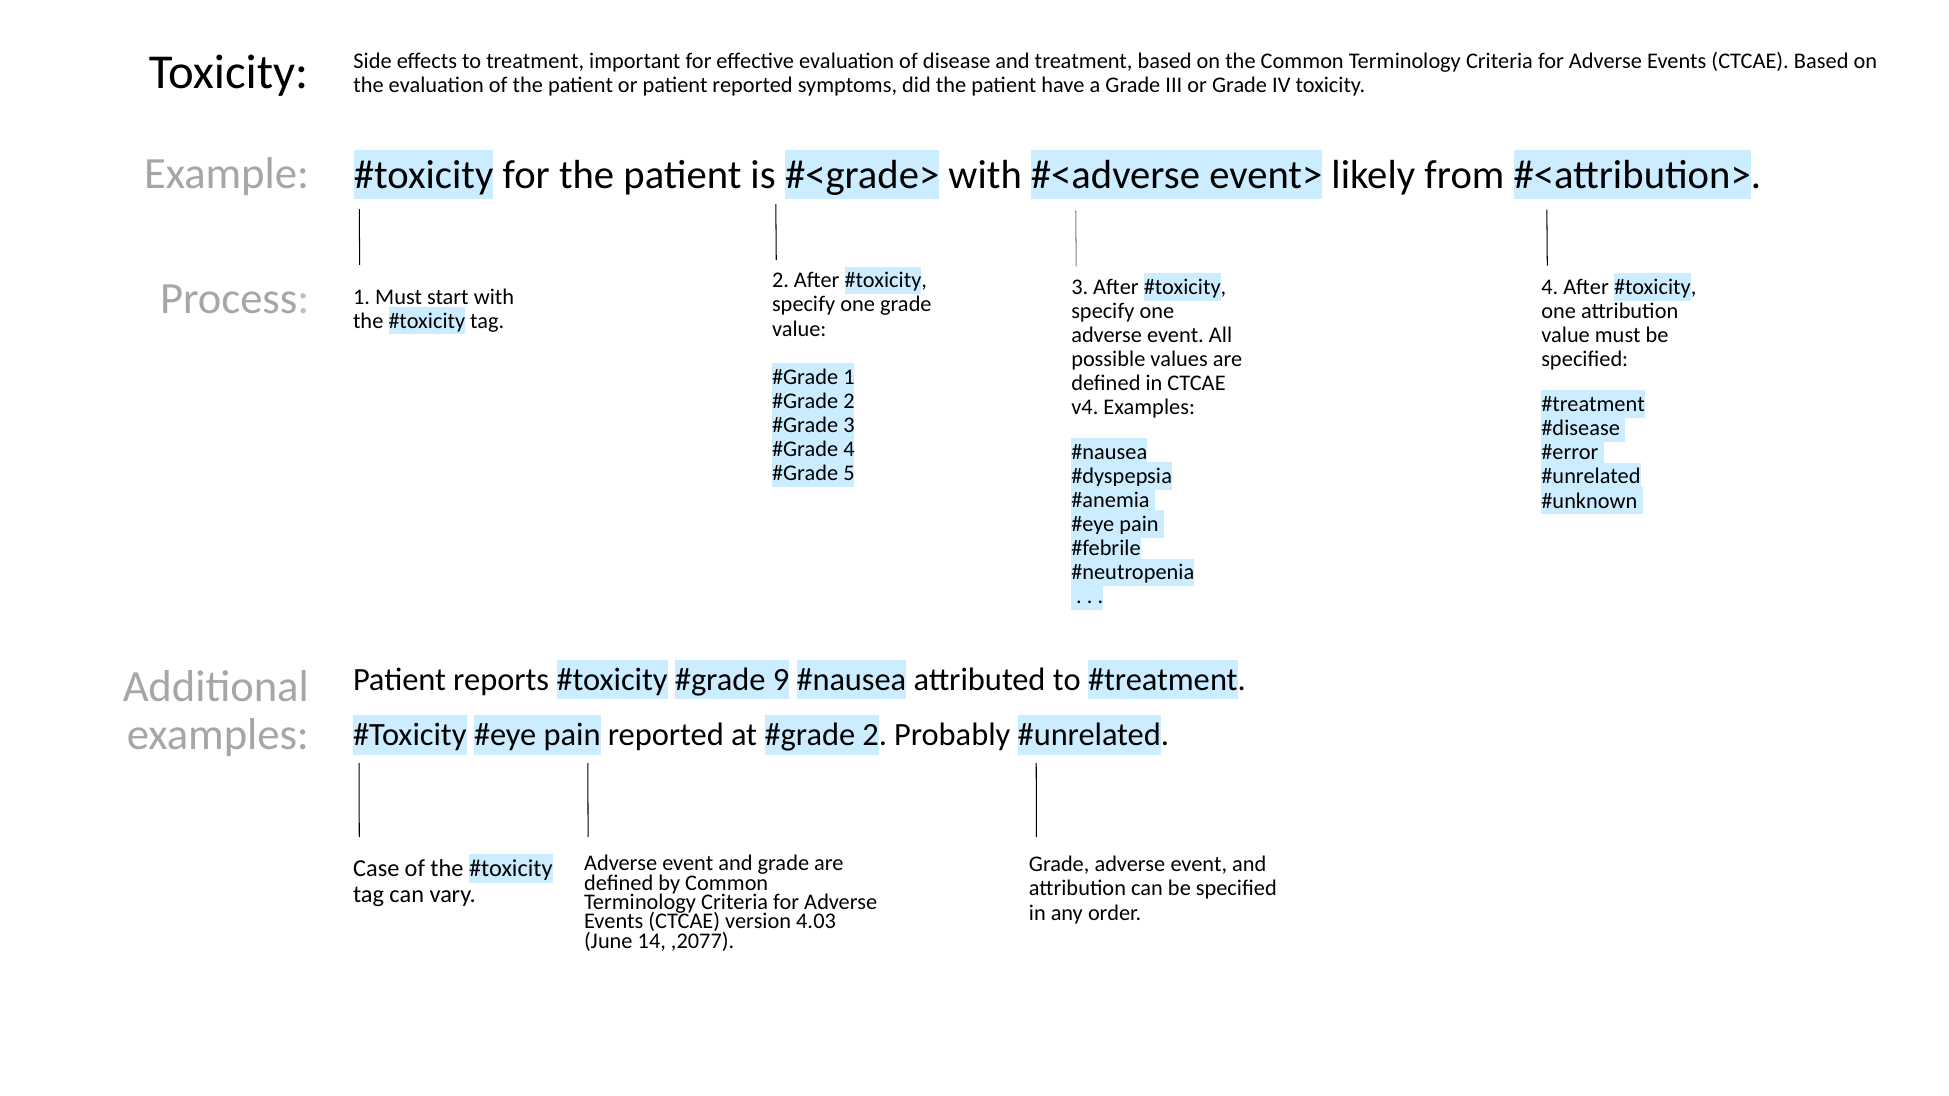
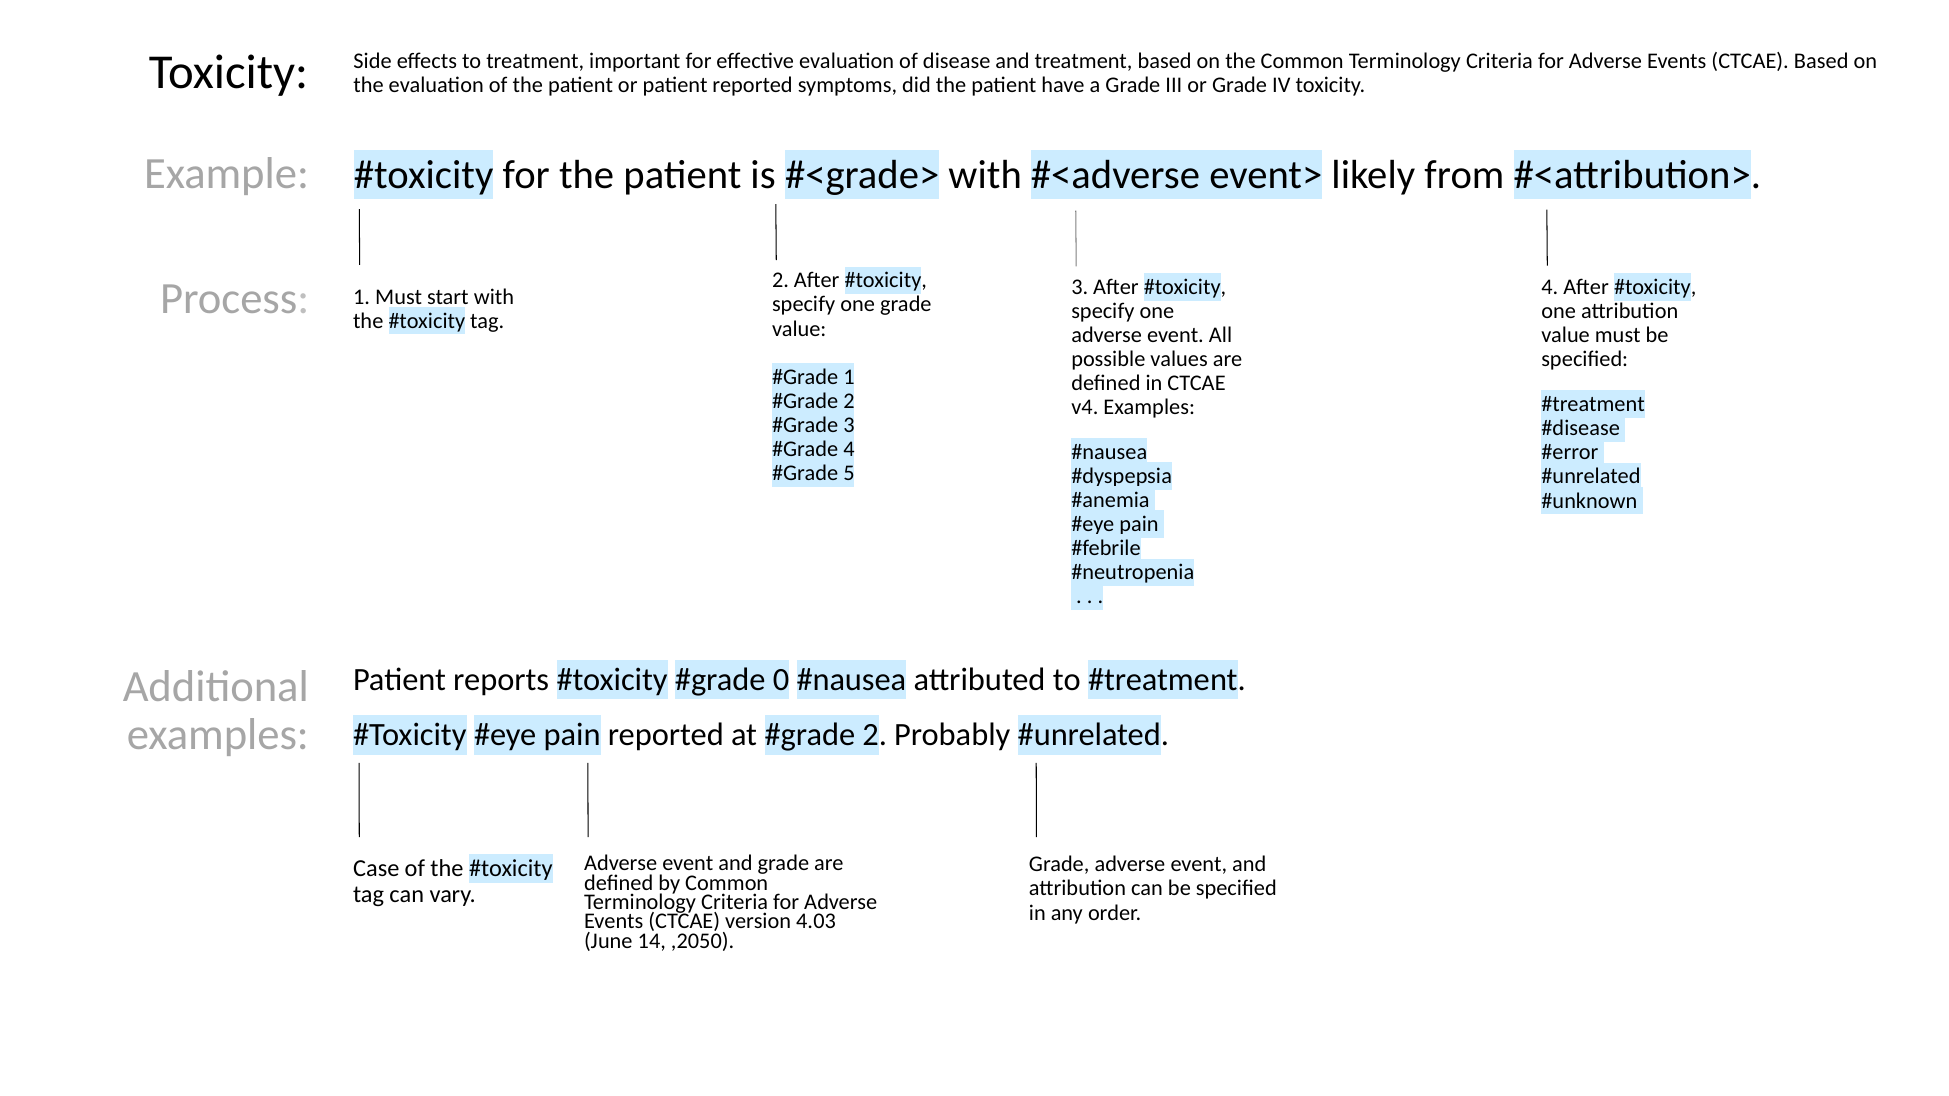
9: 9 -> 0
,2077: ,2077 -> ,2050
